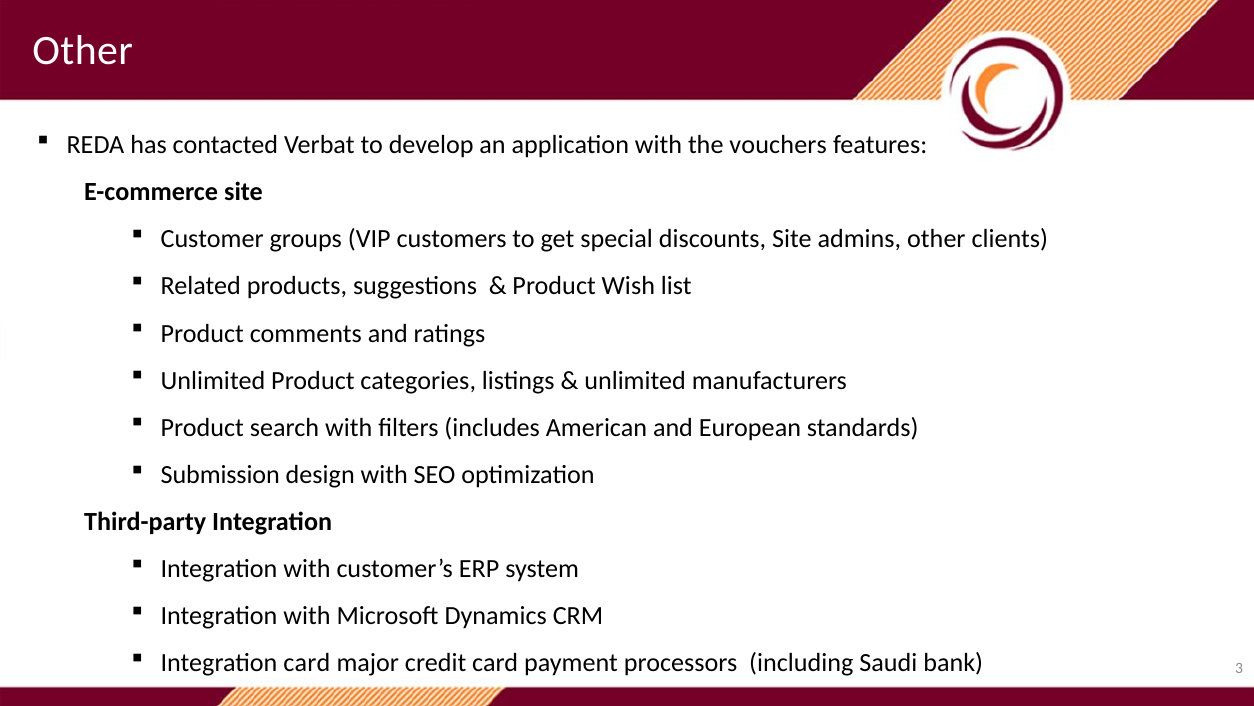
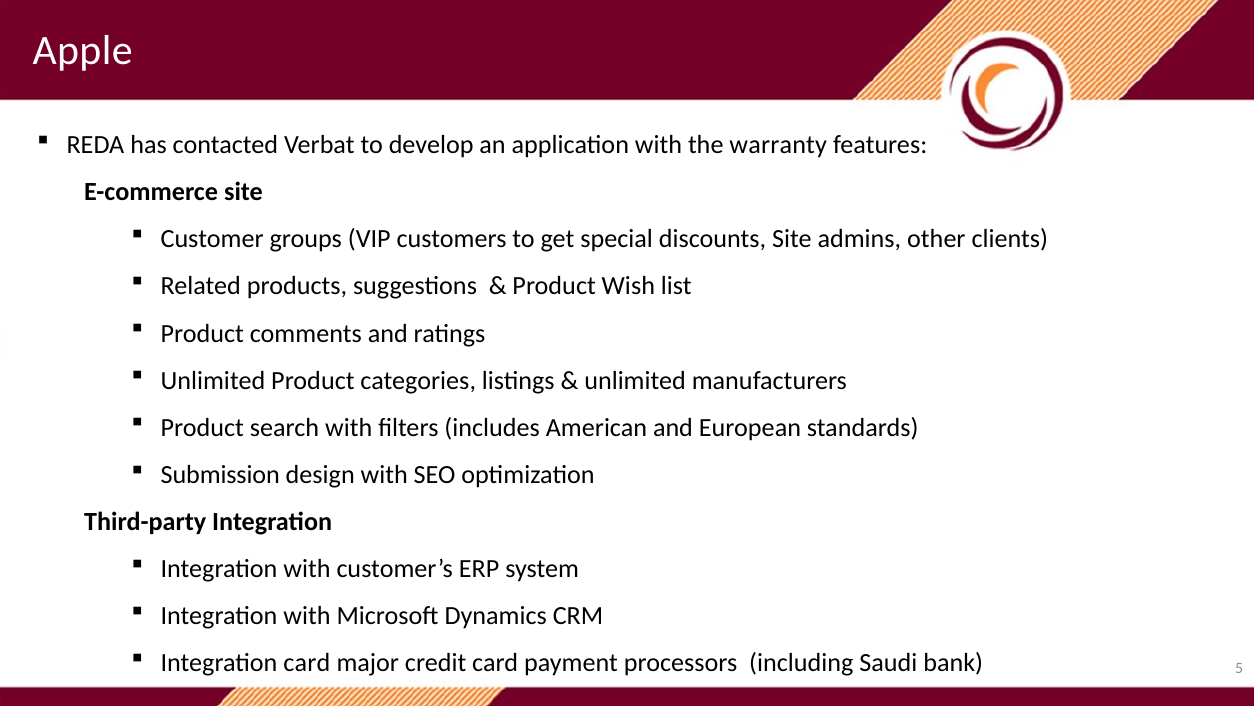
Other at (83, 51): Other -> Apple
vouchers: vouchers -> warranty
3: 3 -> 5
